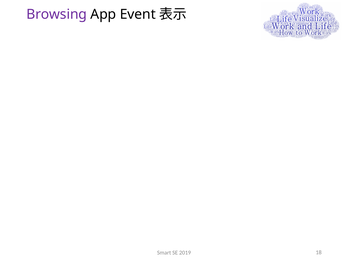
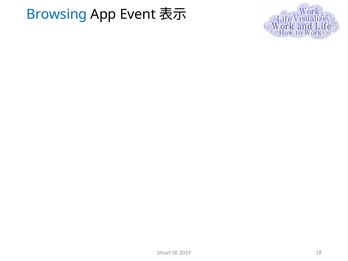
Browsing colour: purple -> blue
